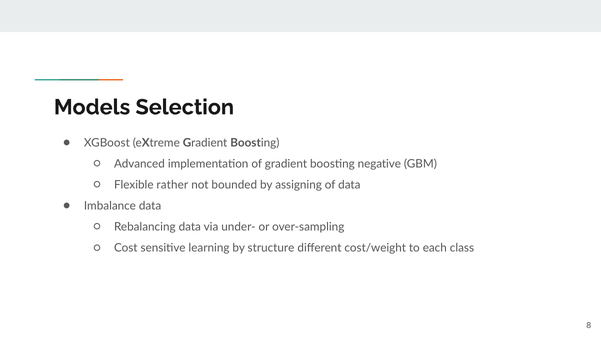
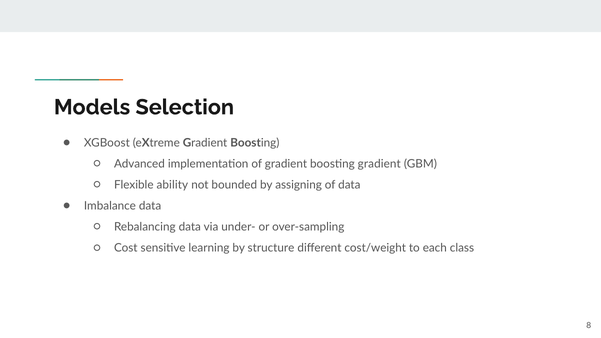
boosting negative: negative -> gradient
rather: rather -> ability
